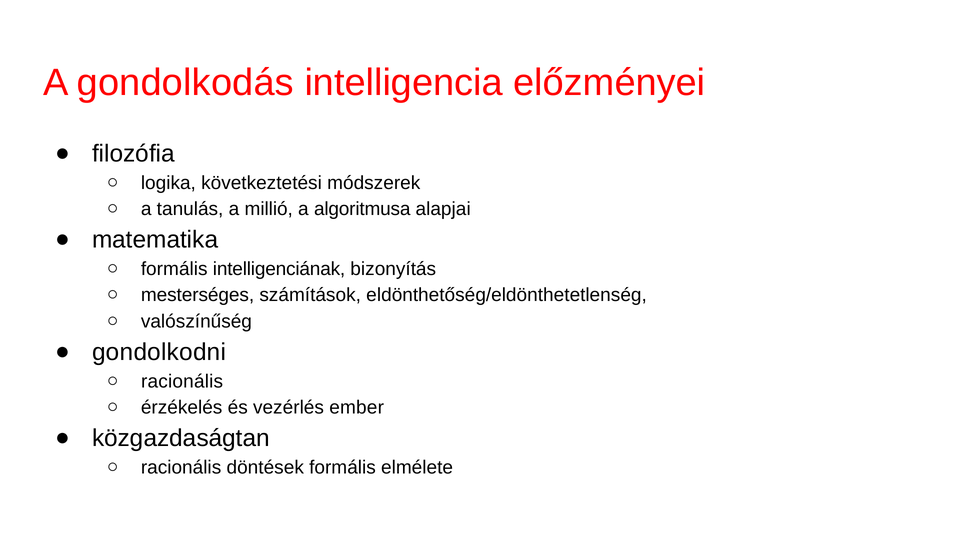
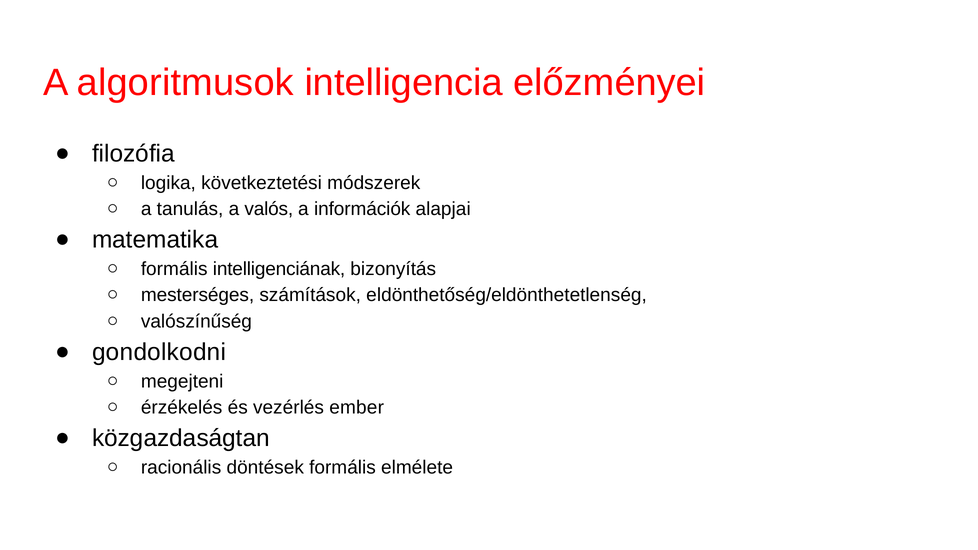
gondolkodás: gondolkodás -> algoritmusok
millió: millió -> valós
algoritmusa: algoritmusa -> információk
racionális at (182, 381): racionális -> megejteni
